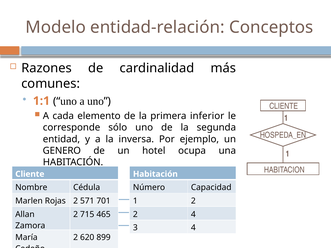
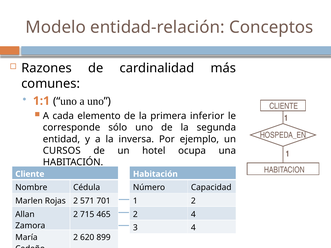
GENERO: GENERO -> CURSOS
